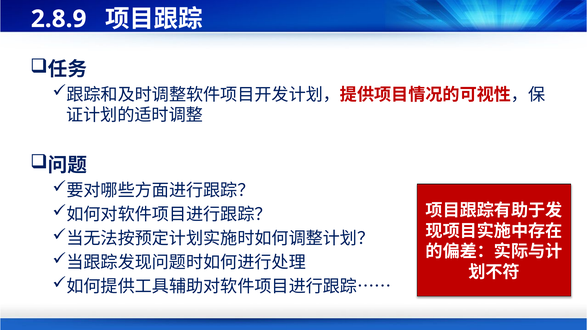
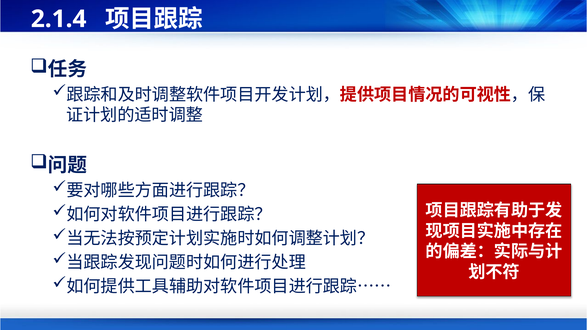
2.8.9: 2.8.9 -> 2.1.4
